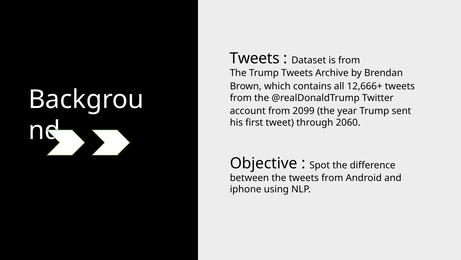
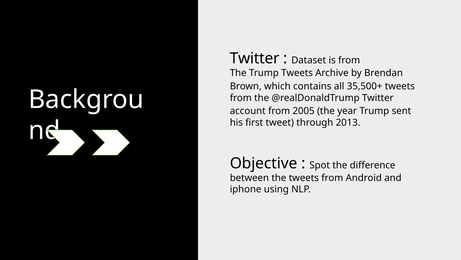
Tweets at (255, 58): Tweets -> Twitter
12,666+: 12,666+ -> 35,500+
2099: 2099 -> 2005
2060: 2060 -> 2013
